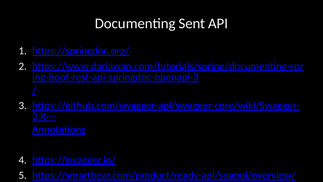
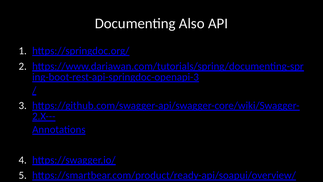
Sent: Sent -> Also
